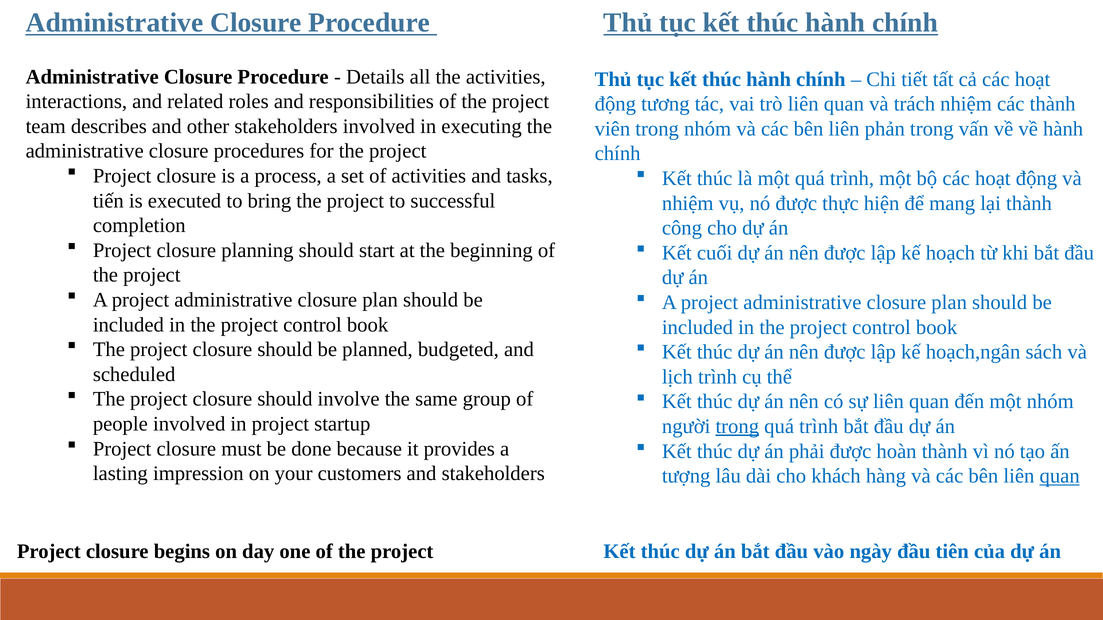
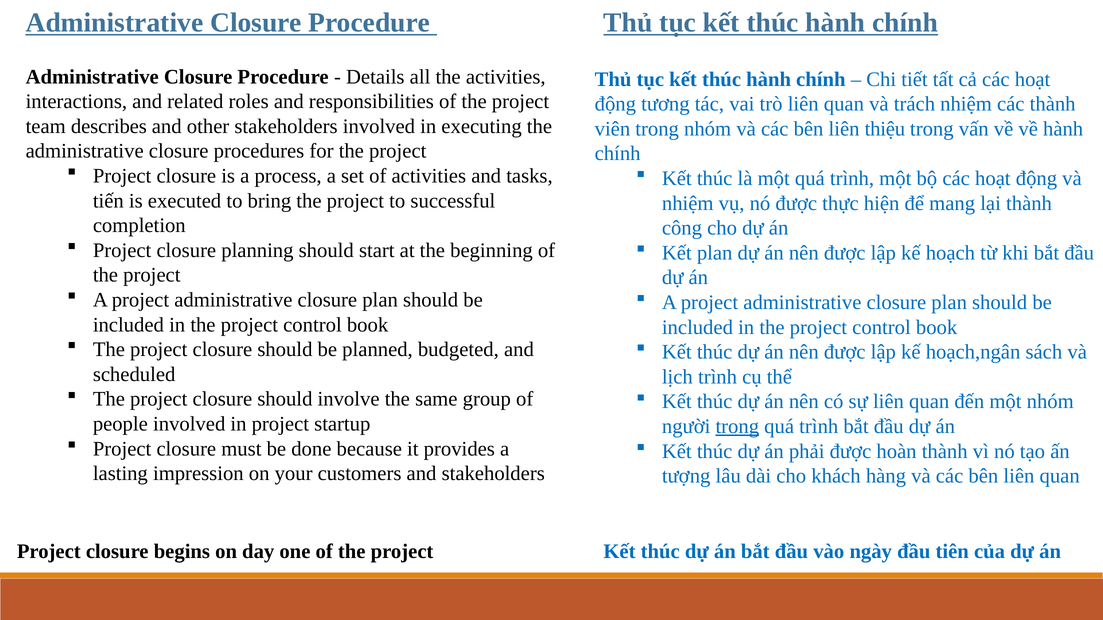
phản: phản -> thiệu
Kết cuối: cuối -> plan
quan at (1060, 476) underline: present -> none
